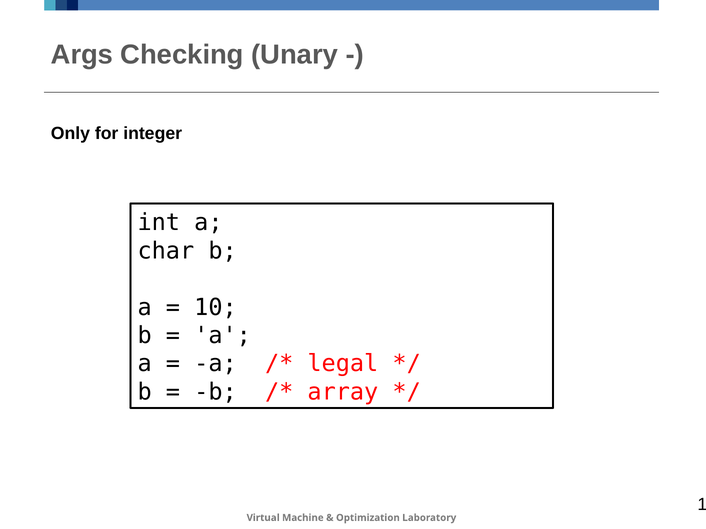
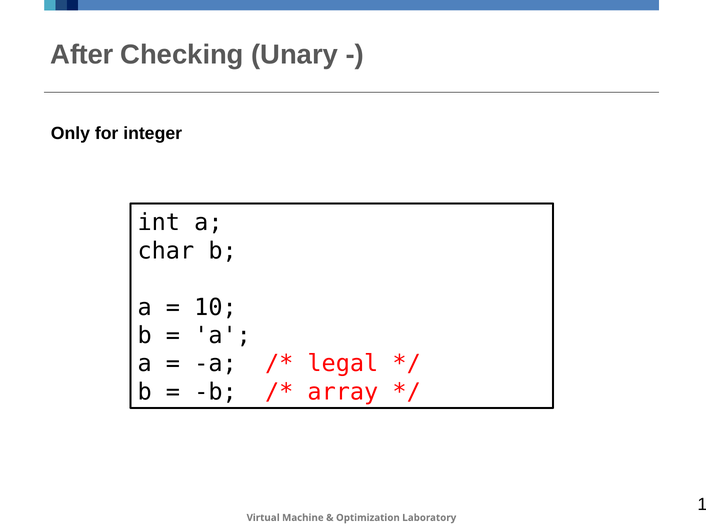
Args: Args -> After
